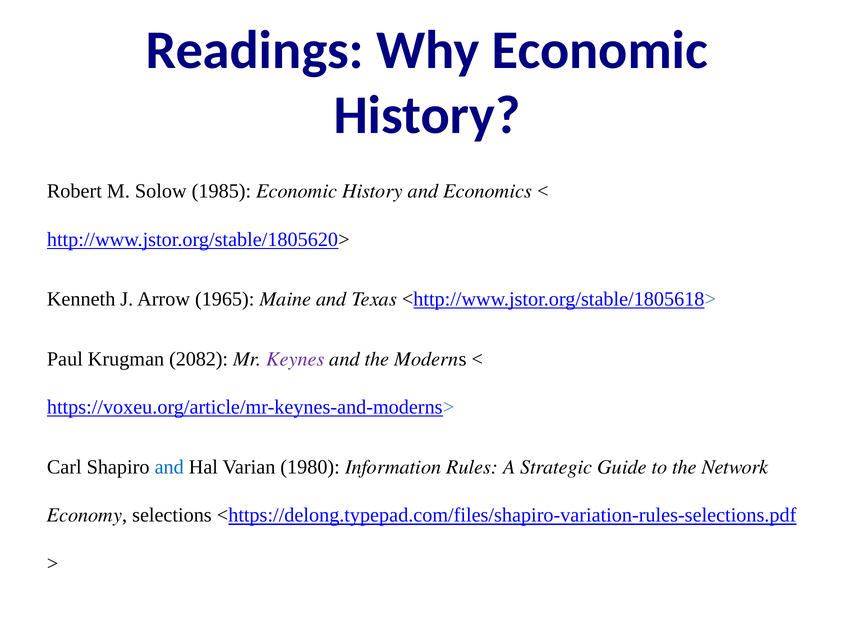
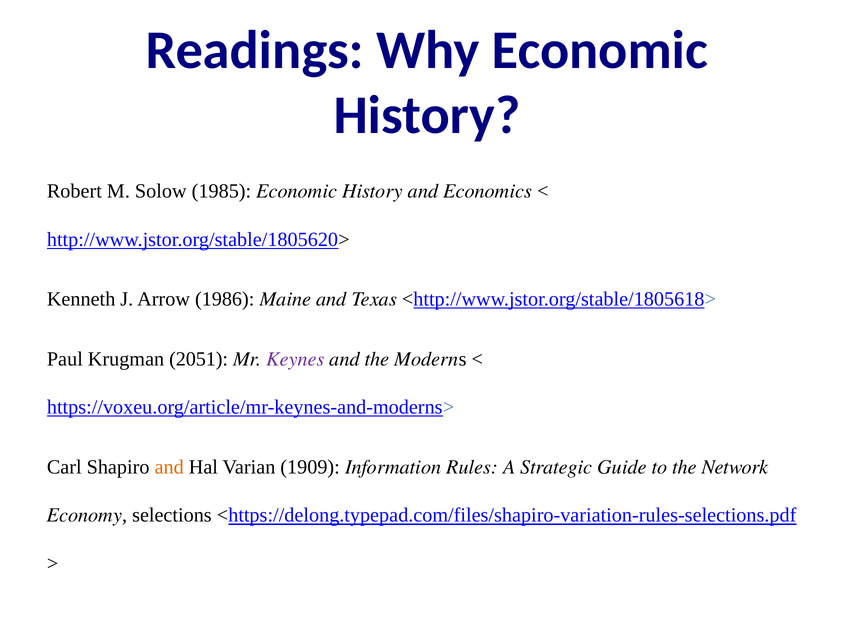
1965: 1965 -> 1986
2082: 2082 -> 2051
and at (169, 467) colour: blue -> orange
1980: 1980 -> 1909
